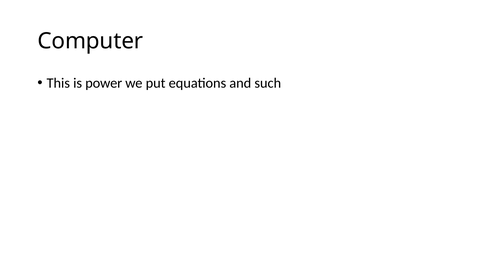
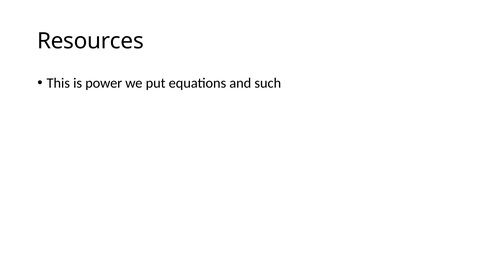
Computer: Computer -> Resources
